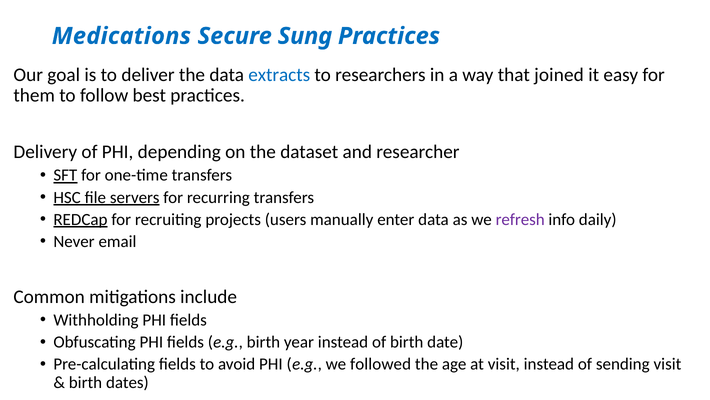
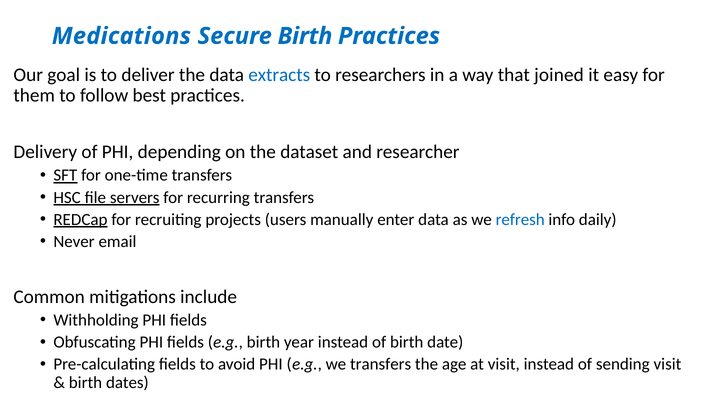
Secure Sung: Sung -> Birth
refresh colour: purple -> blue
we followed: followed -> transfers
